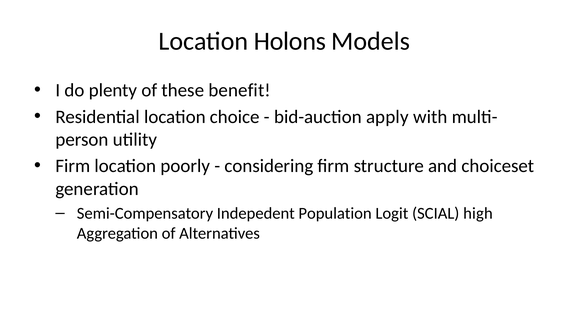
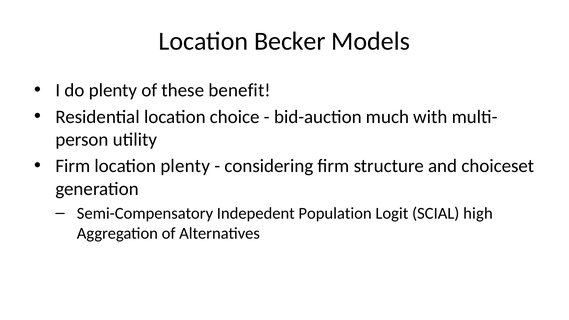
Holons: Holons -> Becker
apply: apply -> much
location poorly: poorly -> plenty
